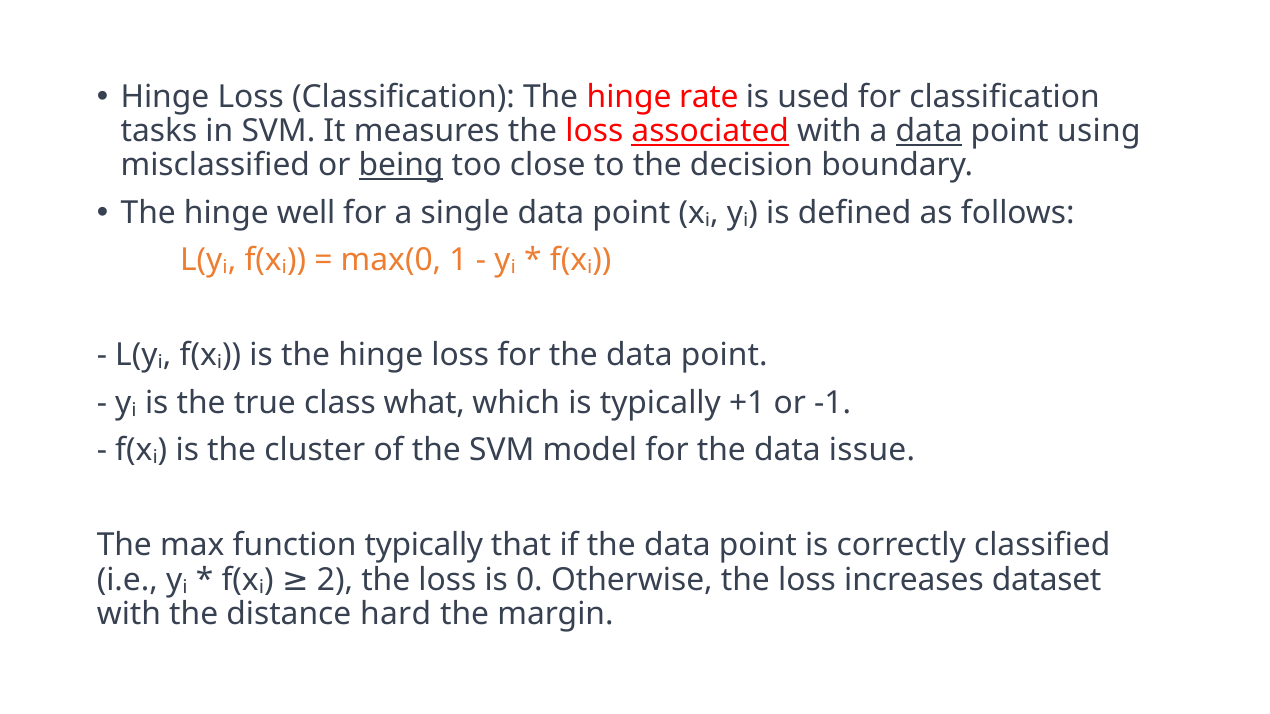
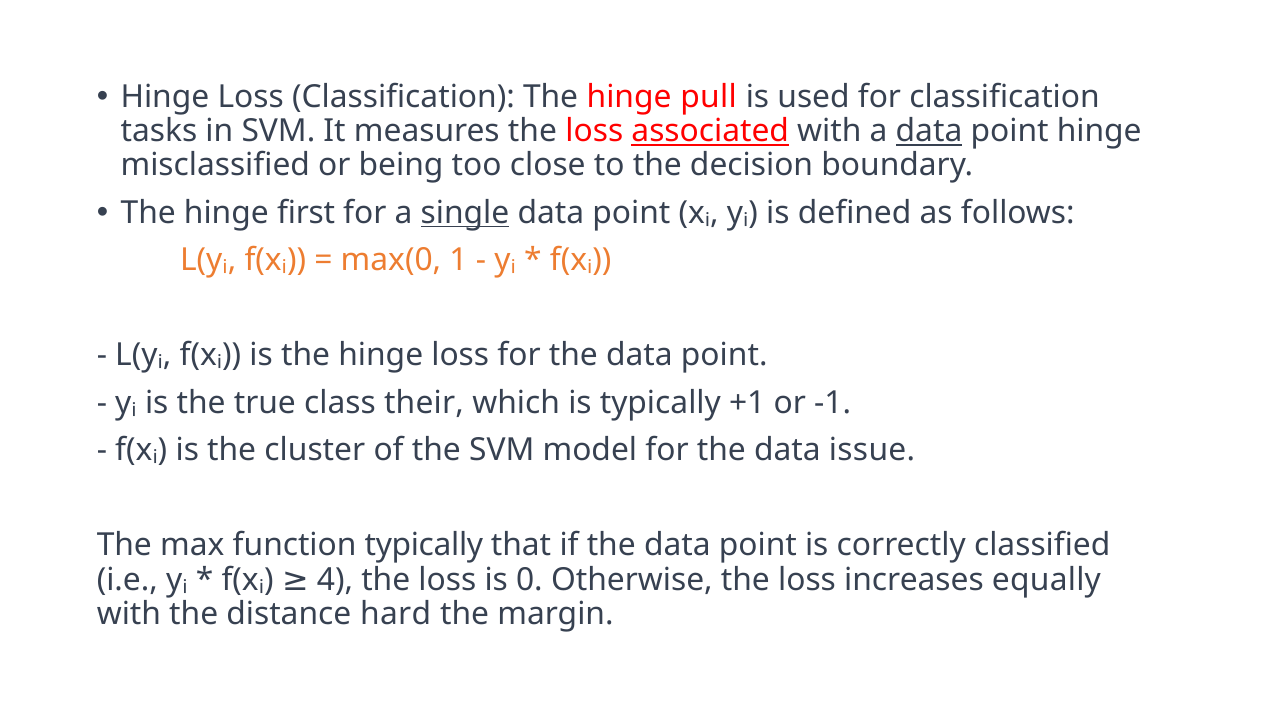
rate: rate -> pull
point using: using -> hinge
being underline: present -> none
well: well -> first
single underline: none -> present
what: what -> their
2: 2 -> 4
dataset: dataset -> equally
